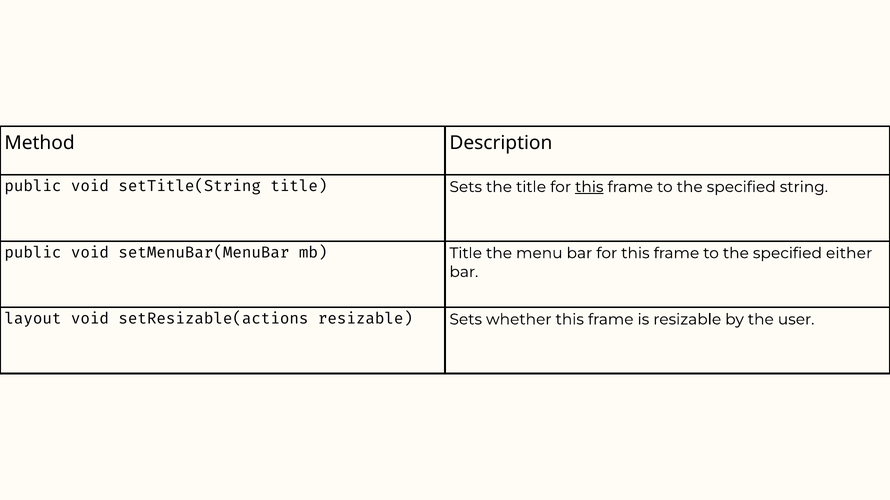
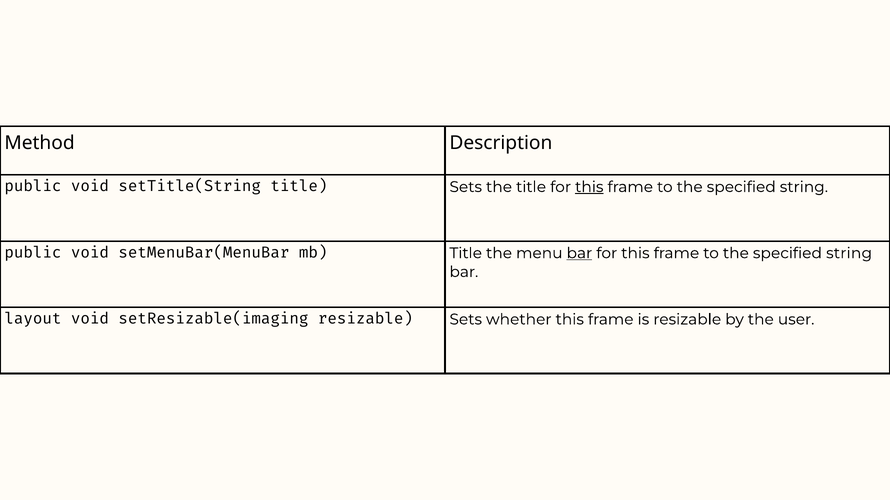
bar at (579, 253) underline: none -> present
either at (849, 253): either -> string
setResizable(actions: setResizable(actions -> setResizable(imaging
